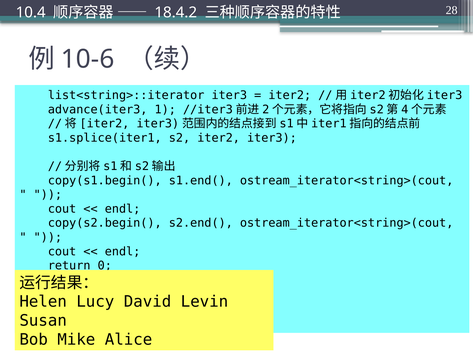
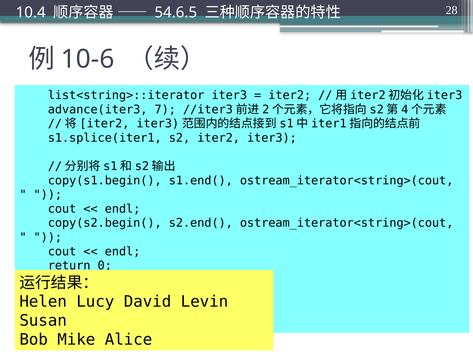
18.4.2: 18.4.2 -> 54.6.5
1: 1 -> 7
